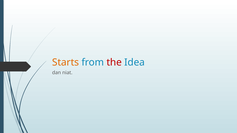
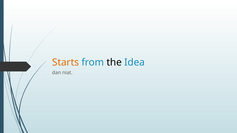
the colour: red -> black
